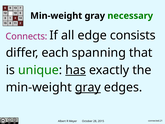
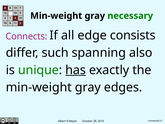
each: each -> such
that: that -> also
gray at (88, 87) underline: present -> none
